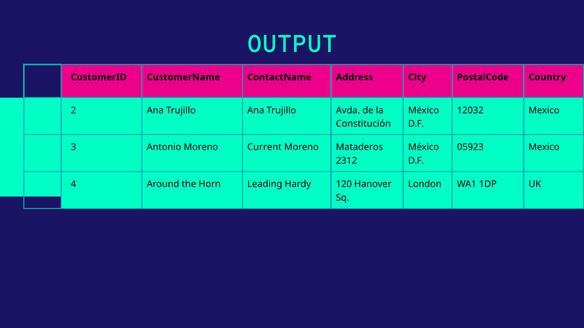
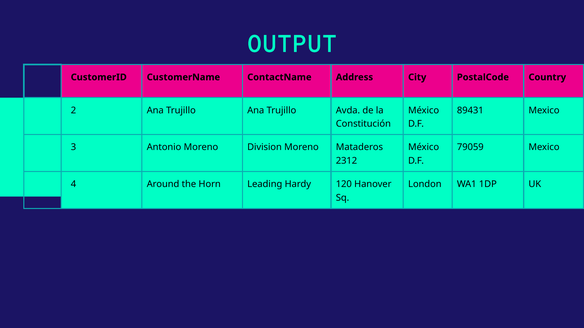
12032: 12032 -> 89431
Current: Current -> Division
05923: 05923 -> 79059
